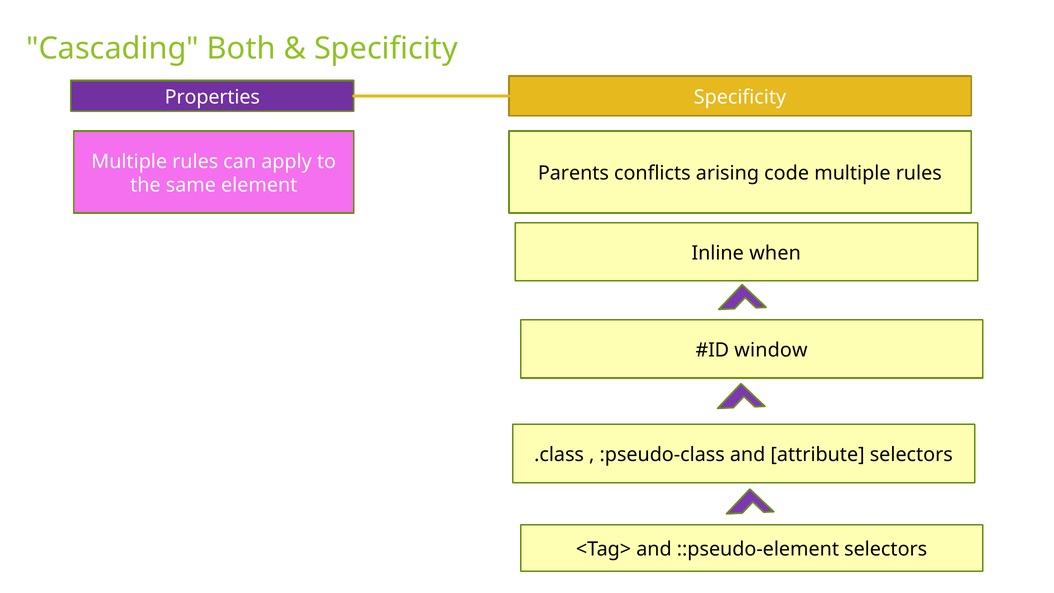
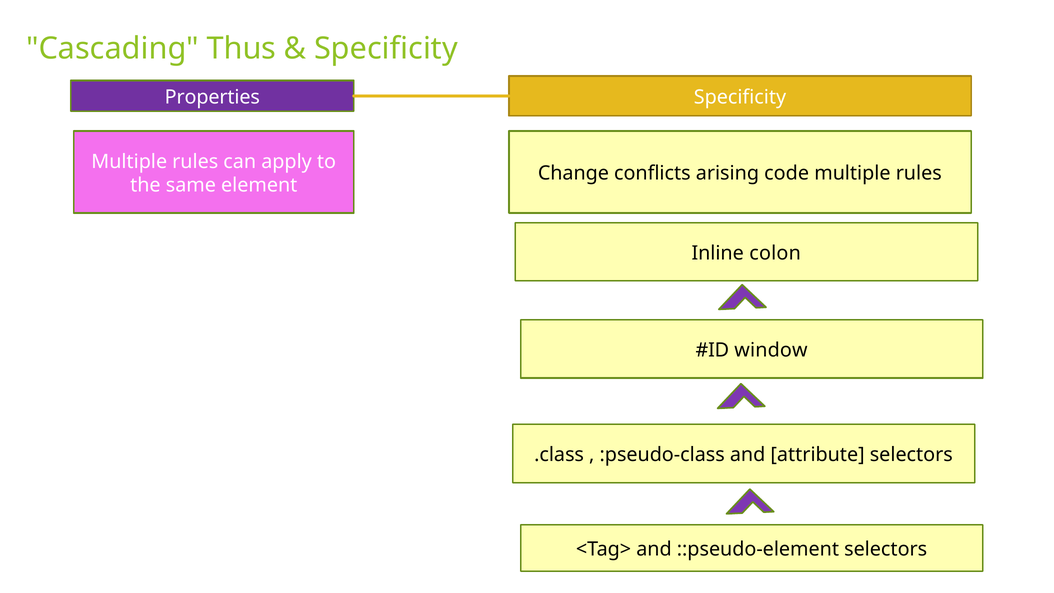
Both: Both -> Thus
Parents: Parents -> Change
when: when -> colon
